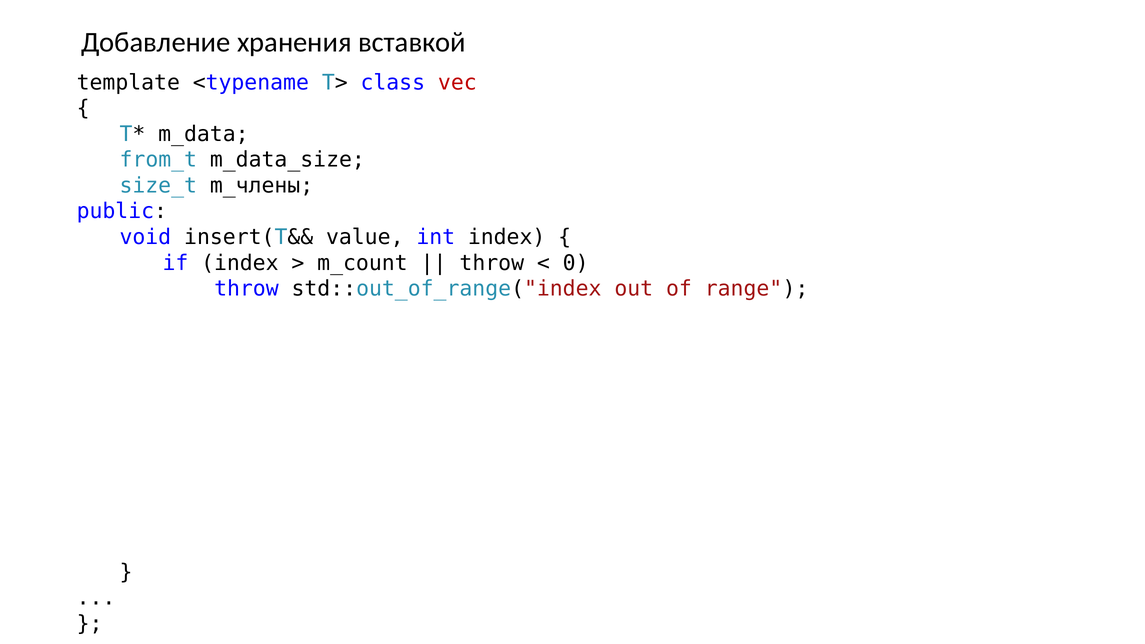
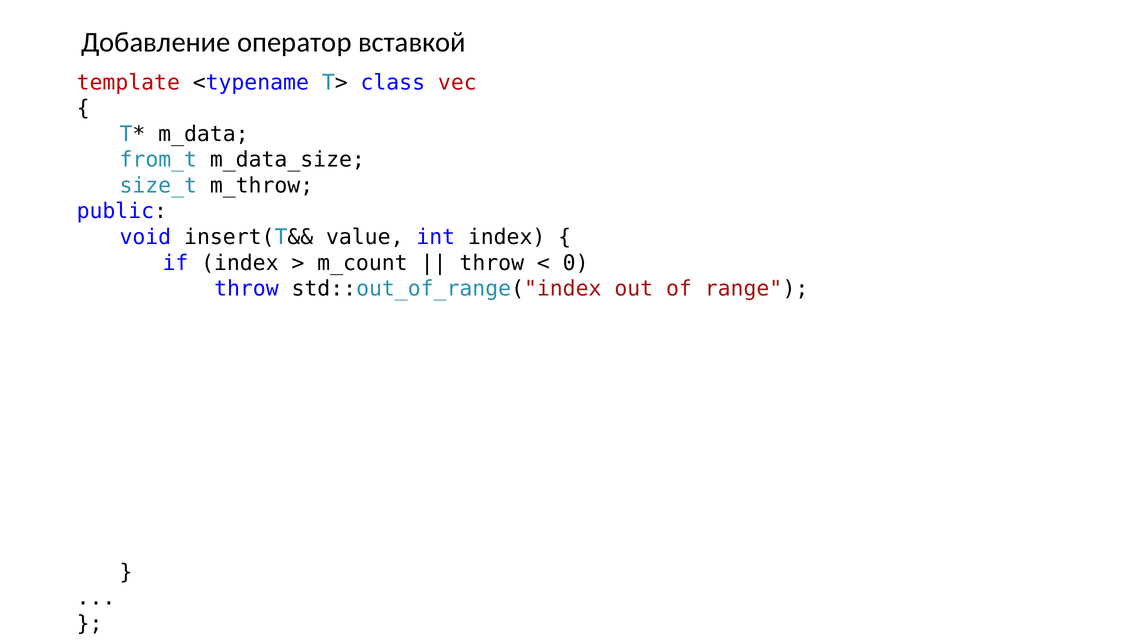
хранения: хранения -> оператор
template colour: black -> red
m_члены: m_члены -> m_throw
